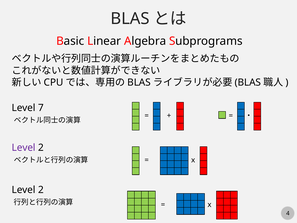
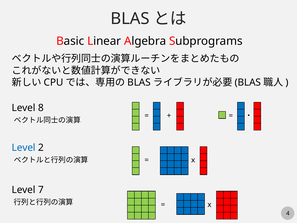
7: 7 -> 8
Level at (24, 148) colour: purple -> blue
2 at (41, 190): 2 -> 7
